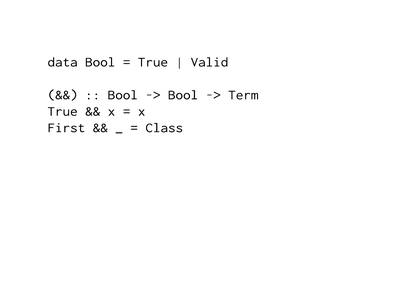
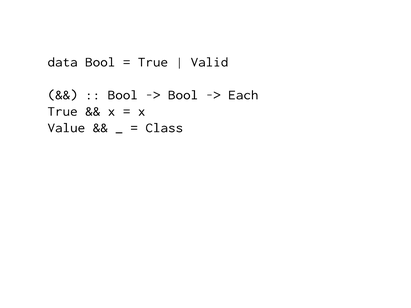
Term: Term -> Each
First: First -> Value
